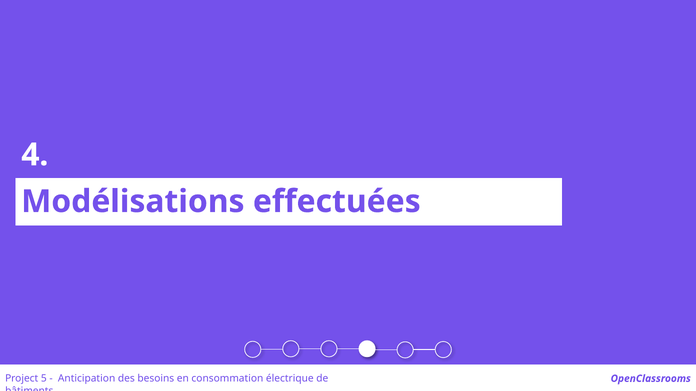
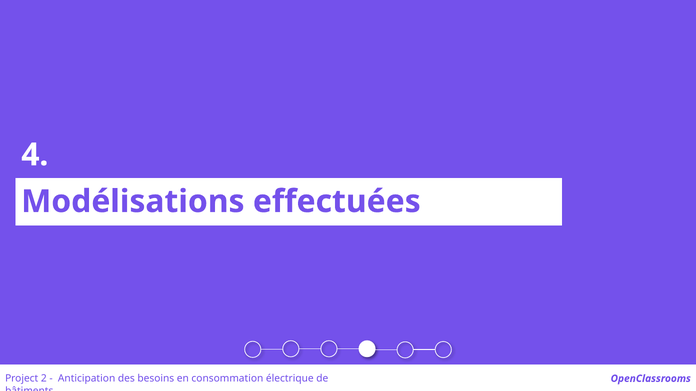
5: 5 -> 2
